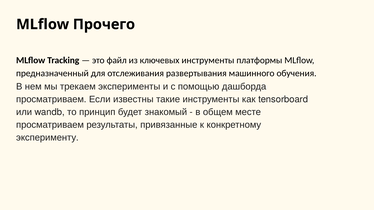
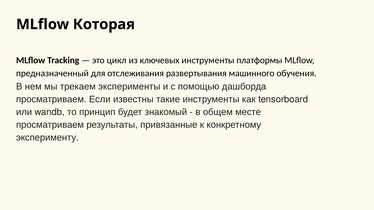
Прочего: Прочего -> Которая
файл: файл -> цикл
